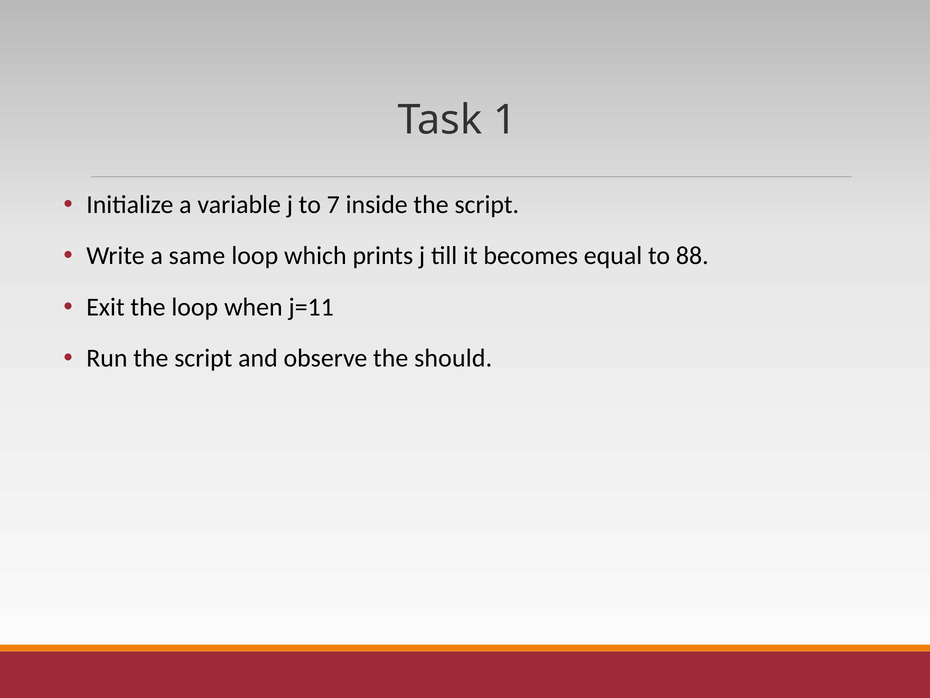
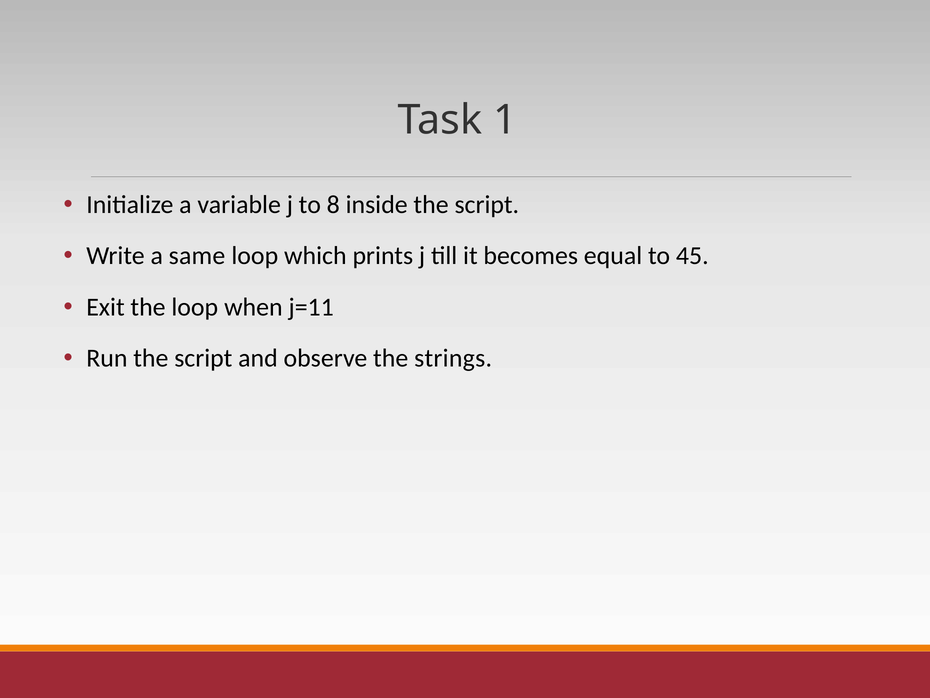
7: 7 -> 8
88: 88 -> 45
should: should -> strings
